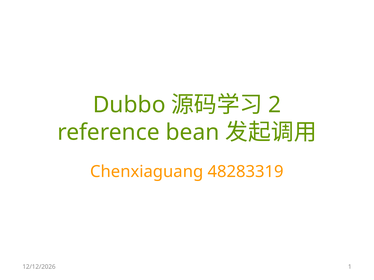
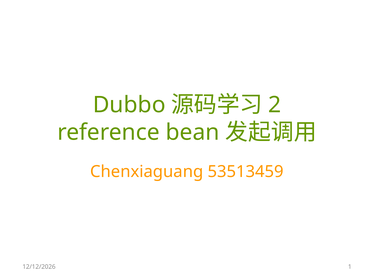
48283319: 48283319 -> 53513459
